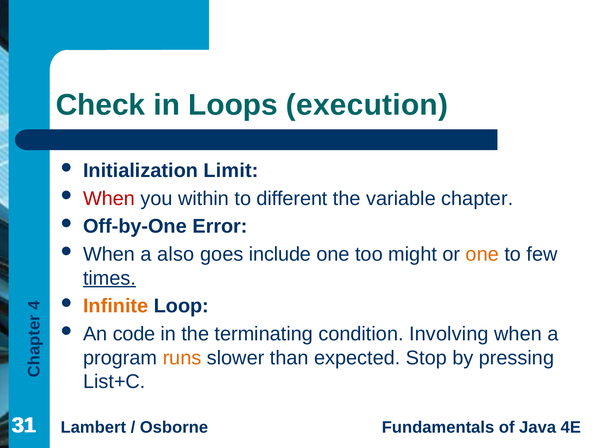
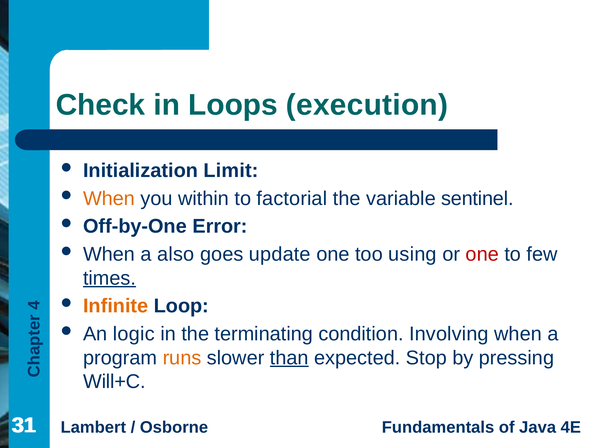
When at (109, 198) colour: red -> orange
different: different -> factorial
chapter: chapter -> sentinel
include: include -> update
might: might -> using
one at (482, 254) colour: orange -> red
code: code -> logic
than underline: none -> present
List+C: List+C -> Will+C
